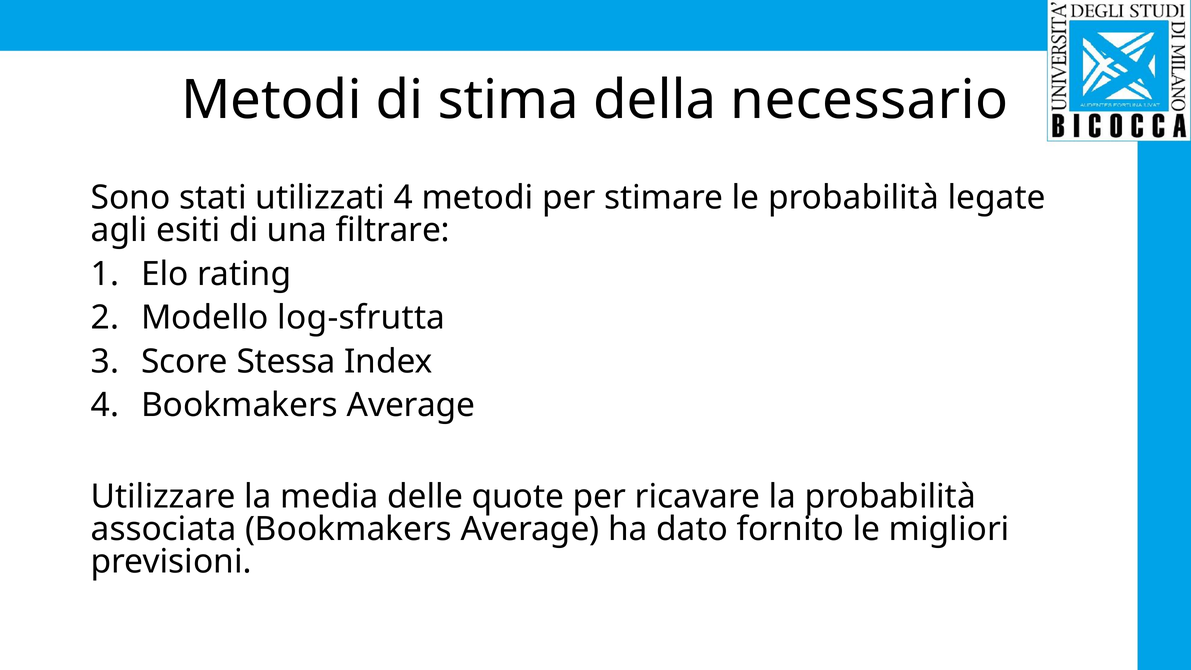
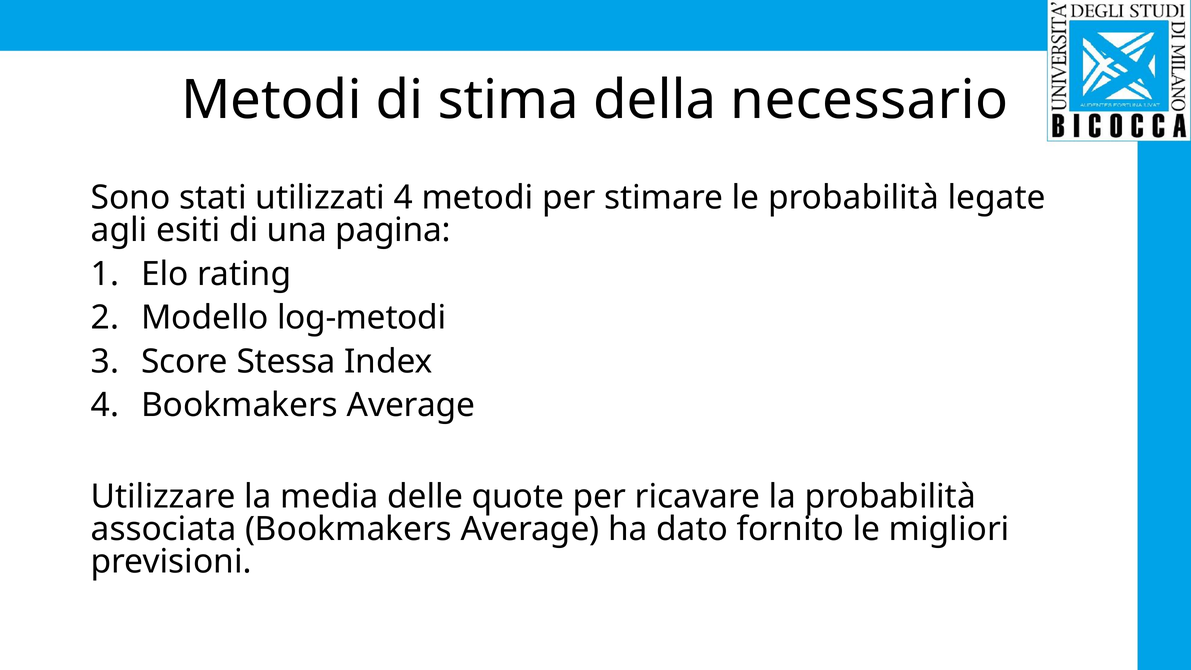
filtrare: filtrare -> pagina
log-sfrutta: log-sfrutta -> log-metodi
